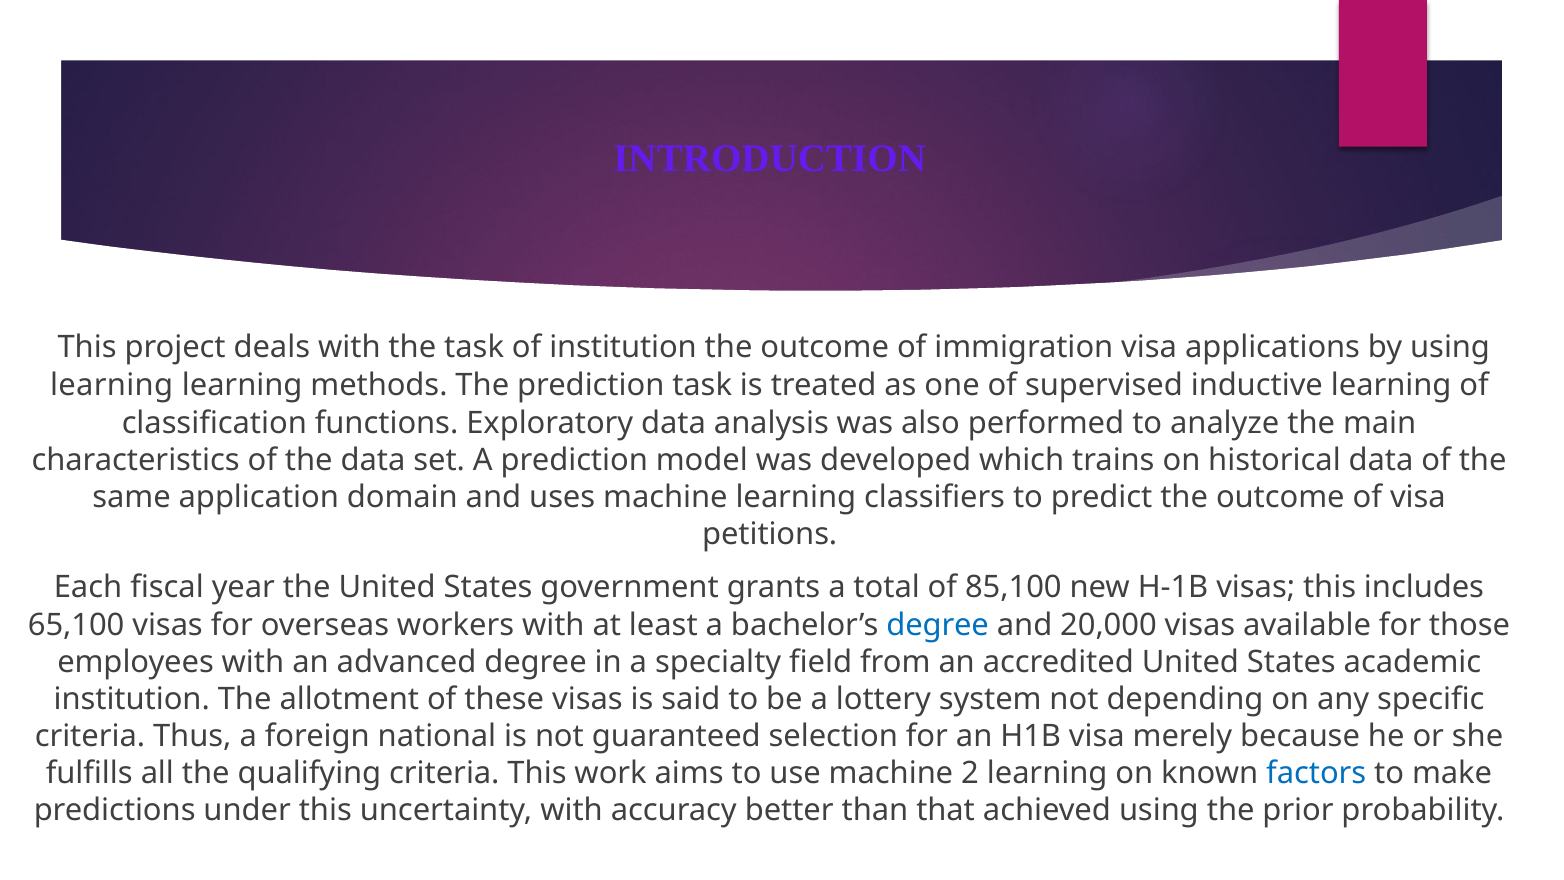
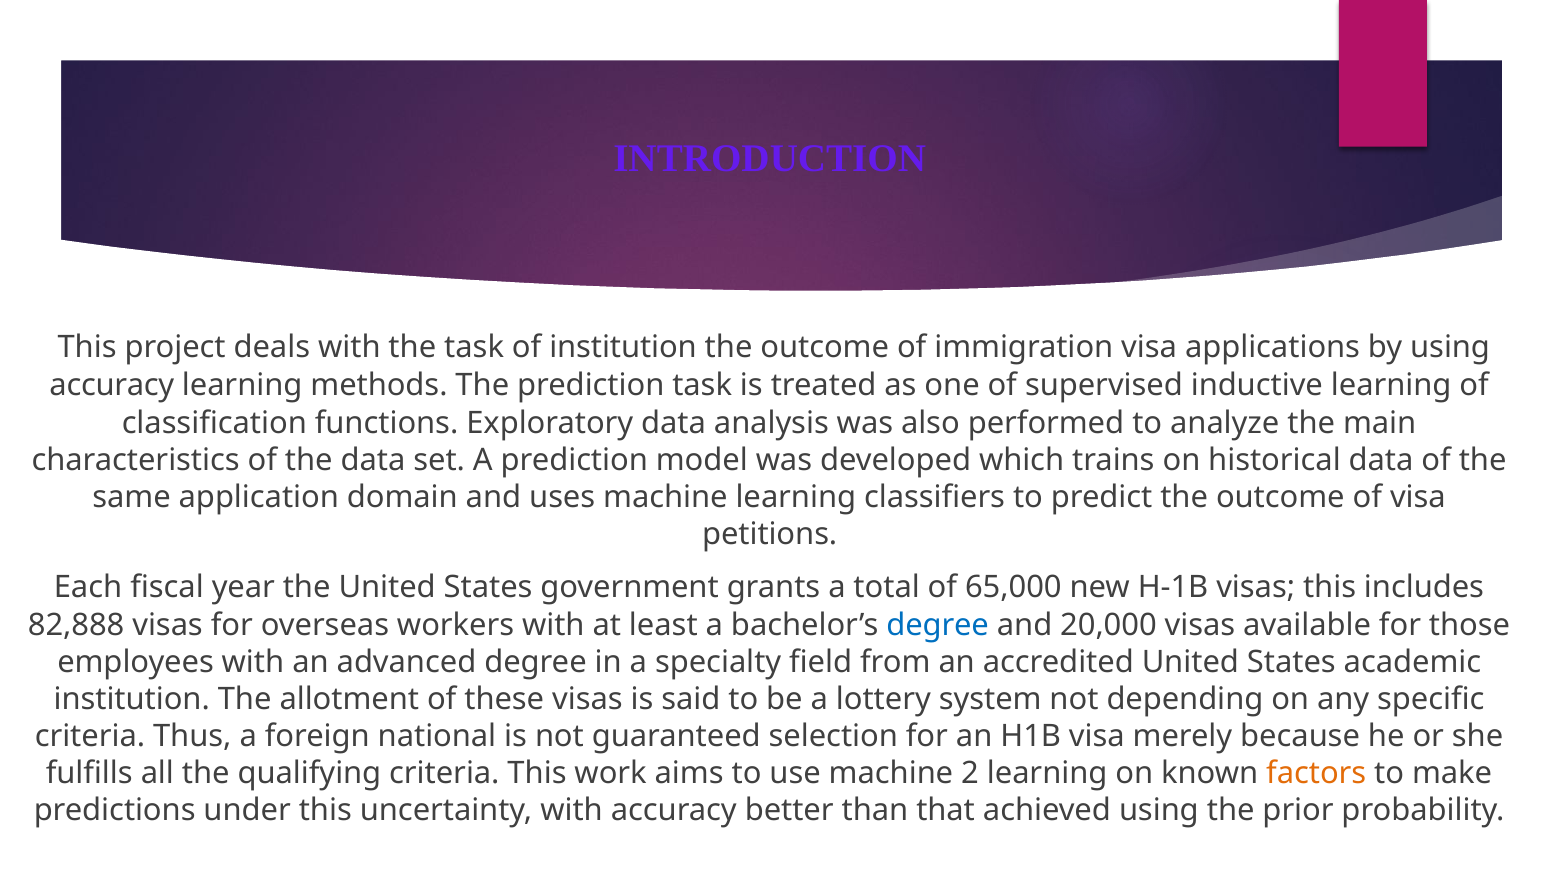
learning at (112, 386): learning -> accuracy
85,100: 85,100 -> 65,000
65,100: 65,100 -> 82,888
factors colour: blue -> orange
